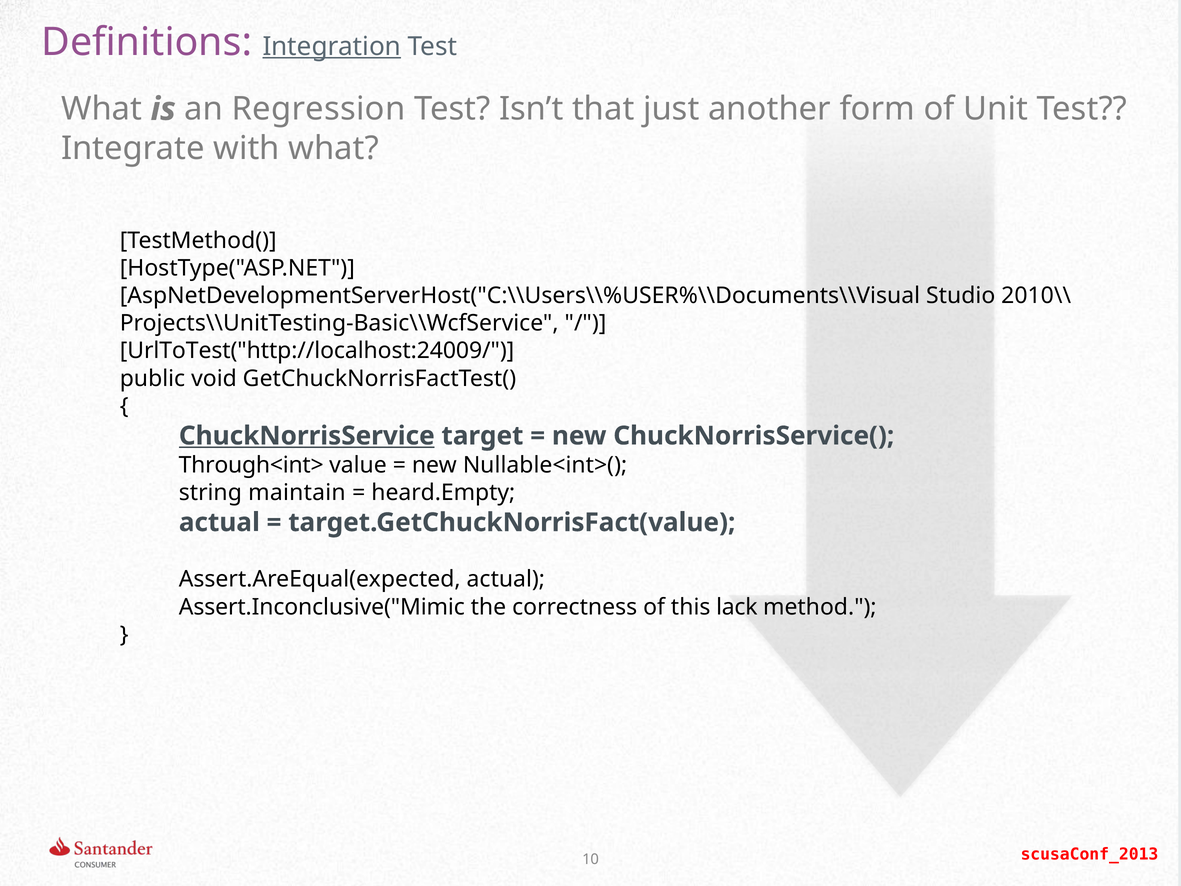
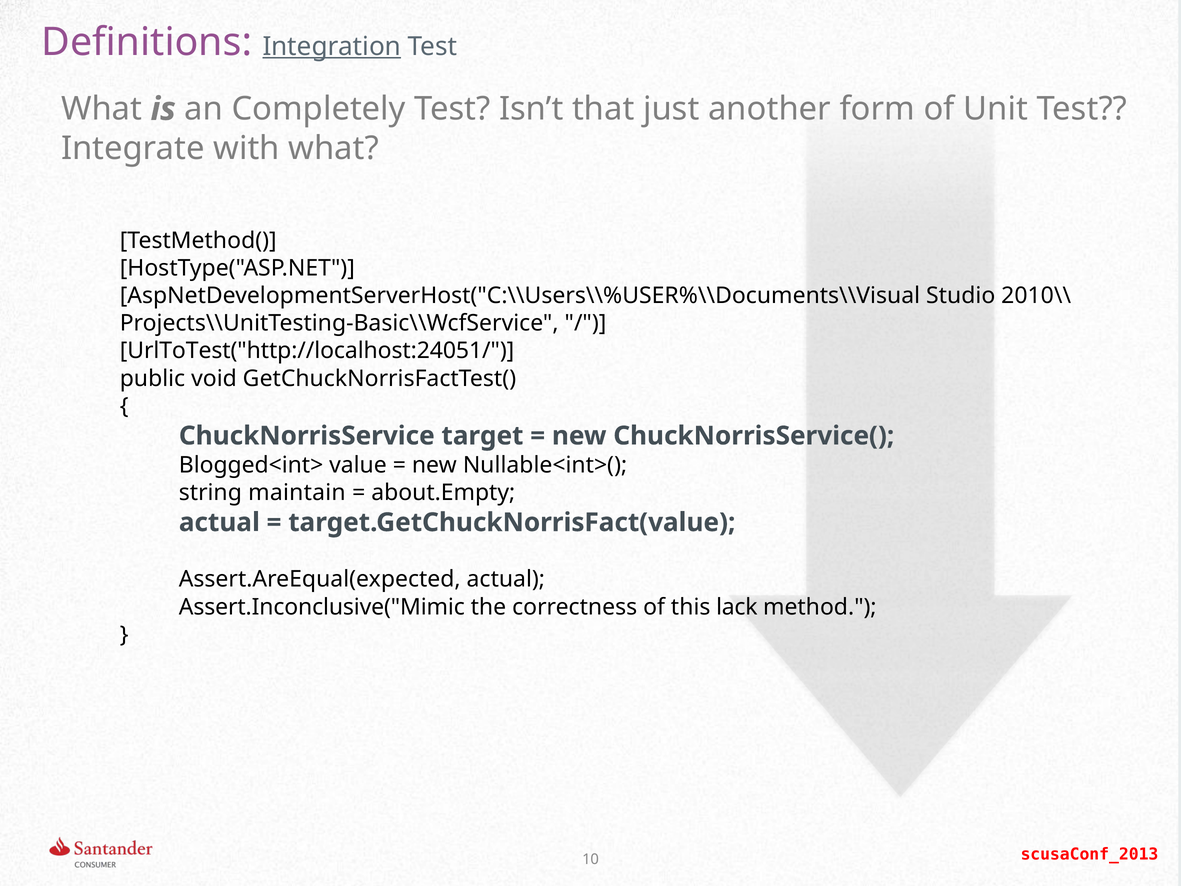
Regression: Regression -> Completely
UrlToTest("http://localhost:24009/: UrlToTest("http://localhost:24009/ -> UrlToTest("http://localhost:24051/
ChuckNorrisService underline: present -> none
Through<int>: Through<int> -> Blogged<int>
heard.Empty: heard.Empty -> about.Empty
